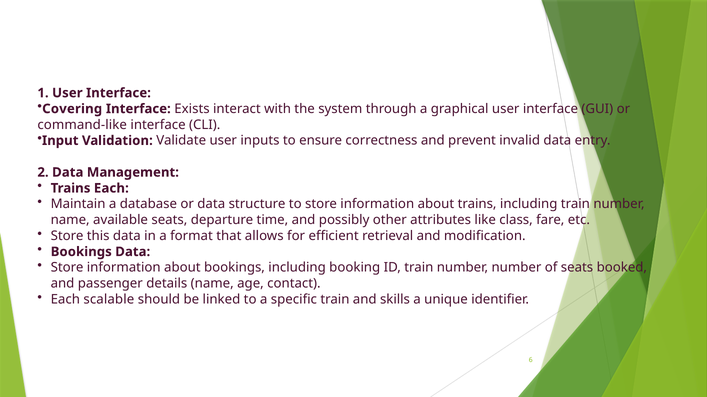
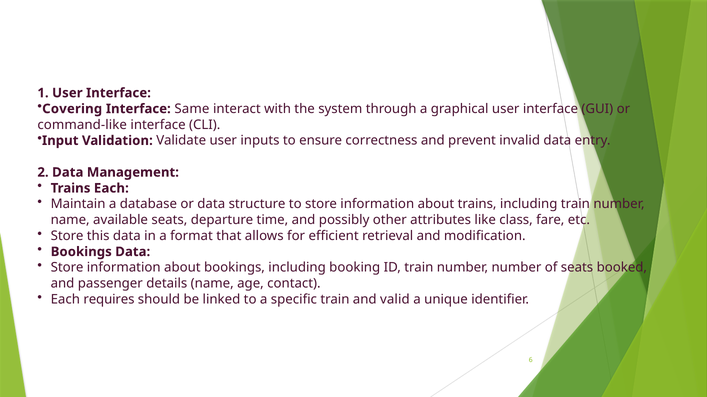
Exists: Exists -> Same
scalable: scalable -> requires
skills: skills -> valid
